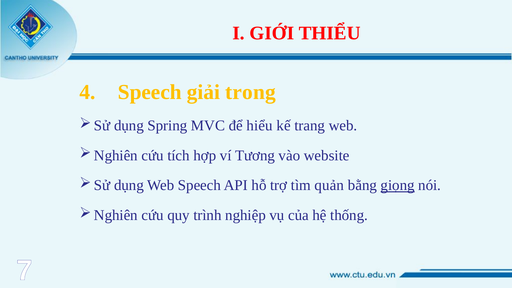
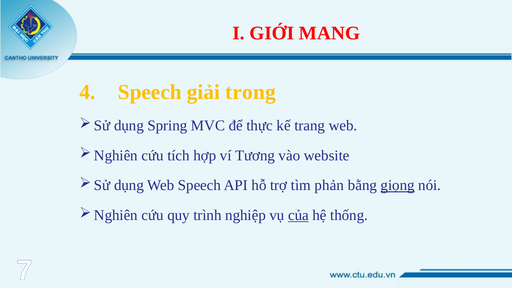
THIỂU: THIỂU -> MANG
hiểu: hiểu -> thực
quản: quản -> phản
của underline: none -> present
